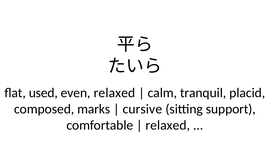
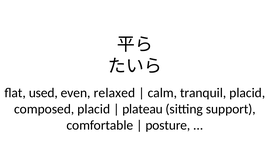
composed marks: marks -> placid
cursive: cursive -> plateau
relaxed at (168, 125): relaxed -> posture
